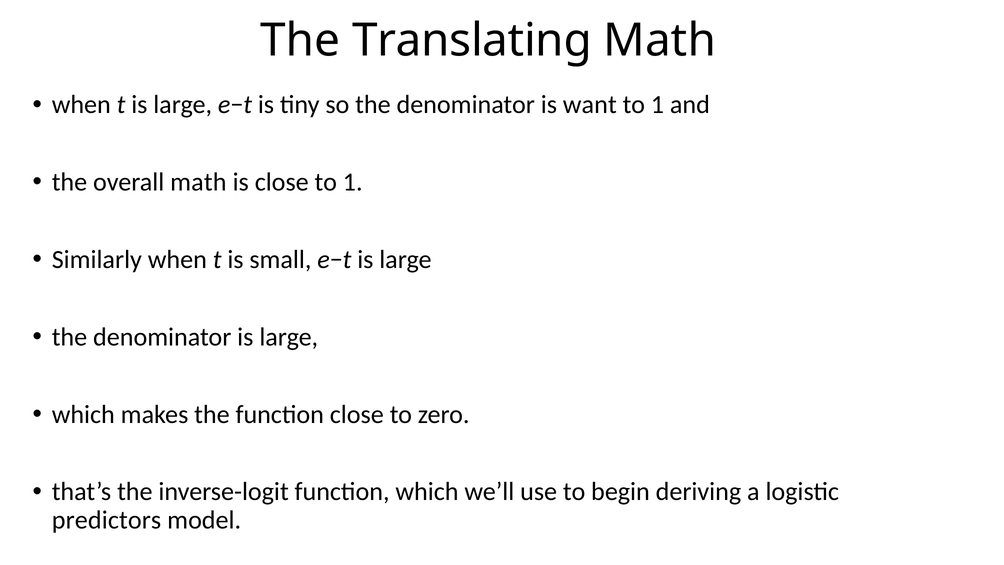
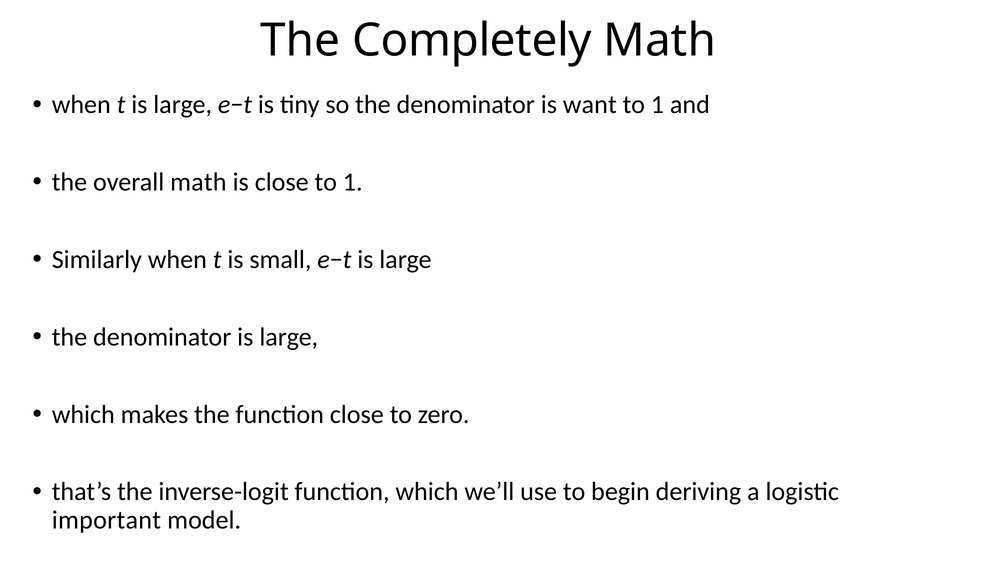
Translating: Translating -> Completely
predictors: predictors -> important
